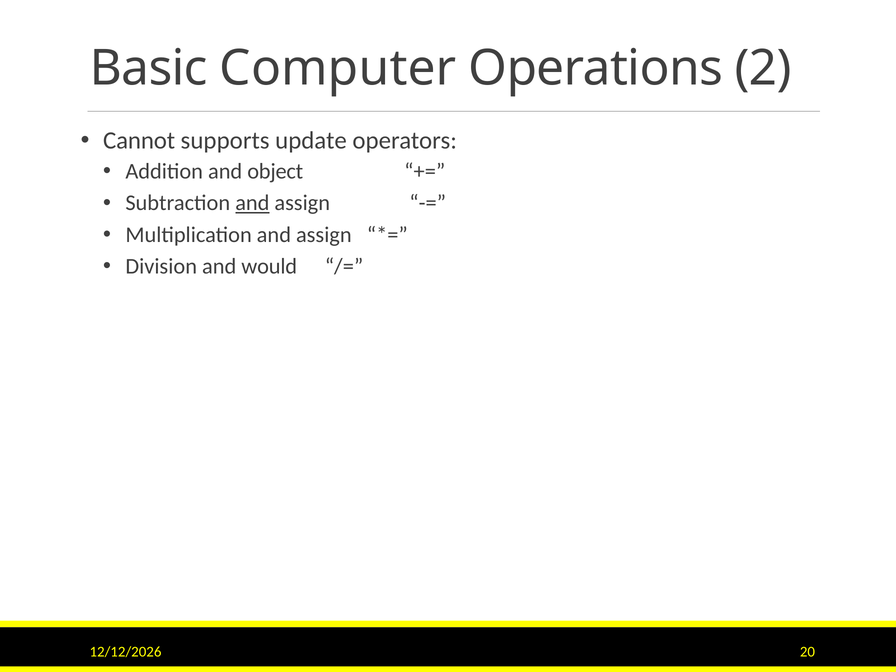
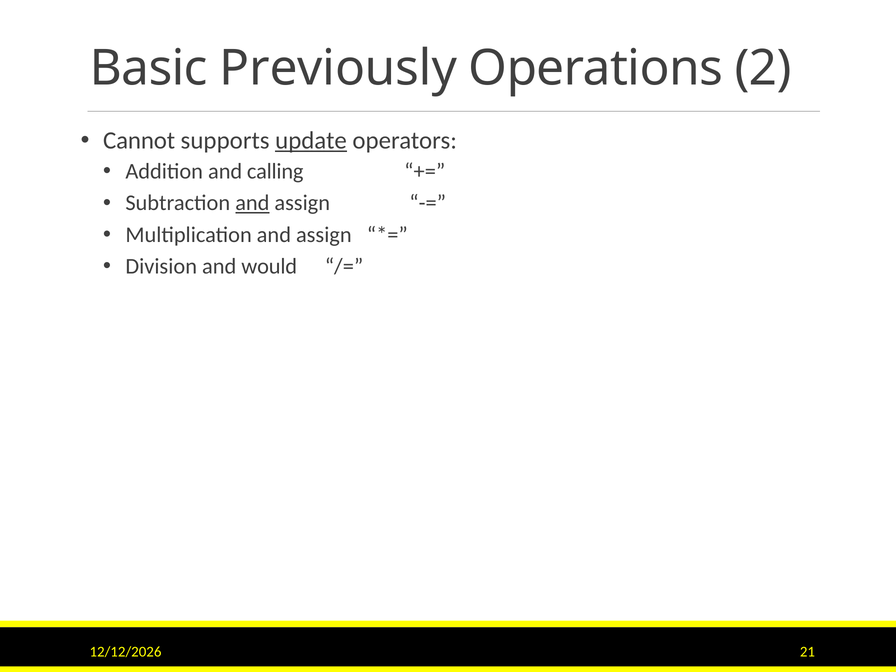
Computer: Computer -> Previously
update underline: none -> present
object: object -> calling
20: 20 -> 21
